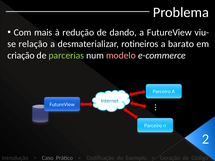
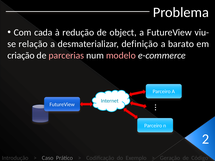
mais: mais -> cada
dando: dando -> object
rotineiros: rotineiros -> definição
parcerias colour: light green -> pink
